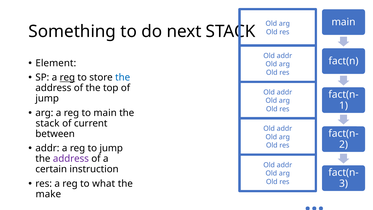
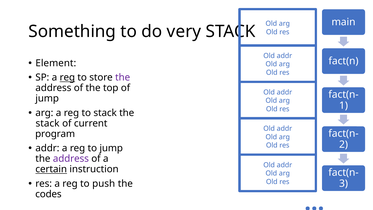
next: next -> very
the at (123, 77) colour: blue -> purple
to main: main -> stack
between: between -> program
certain underline: none -> present
what: what -> push
make: make -> codes
